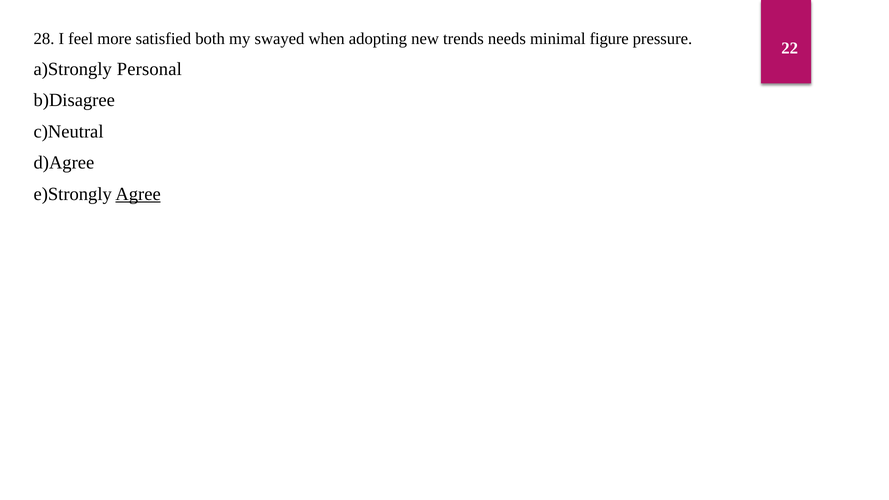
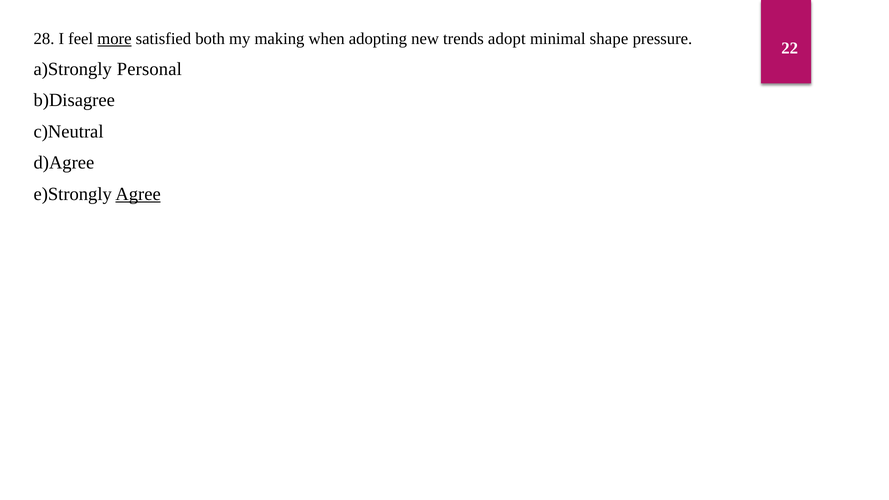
more underline: none -> present
swayed: swayed -> making
needs: needs -> adopt
figure: figure -> shape
